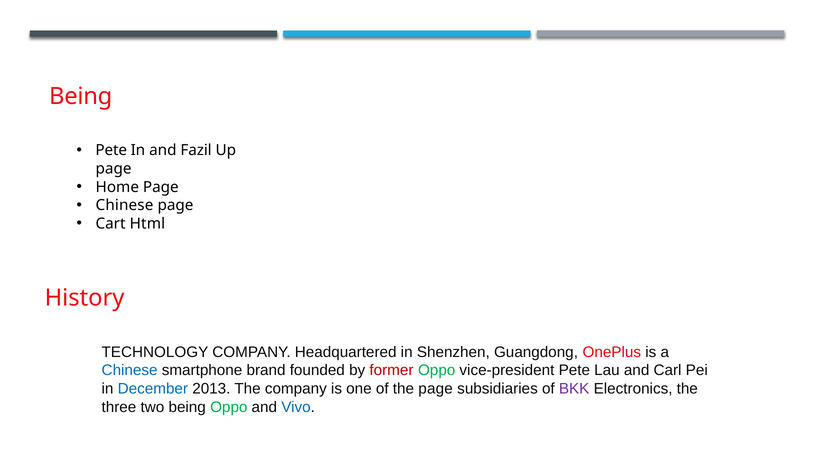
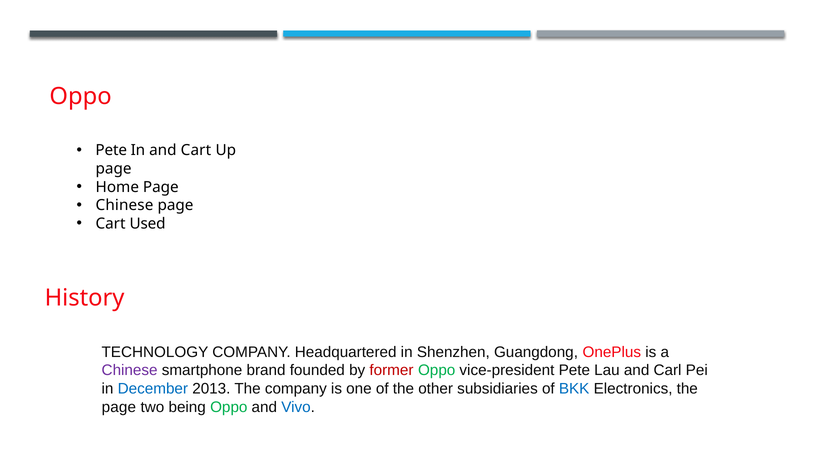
Being at (81, 96): Being -> Oppo
and Fazil: Fazil -> Cart
Html: Html -> Used
Chinese at (130, 370) colour: blue -> purple
the page: page -> other
BKK colour: purple -> blue
three at (119, 407): three -> page
